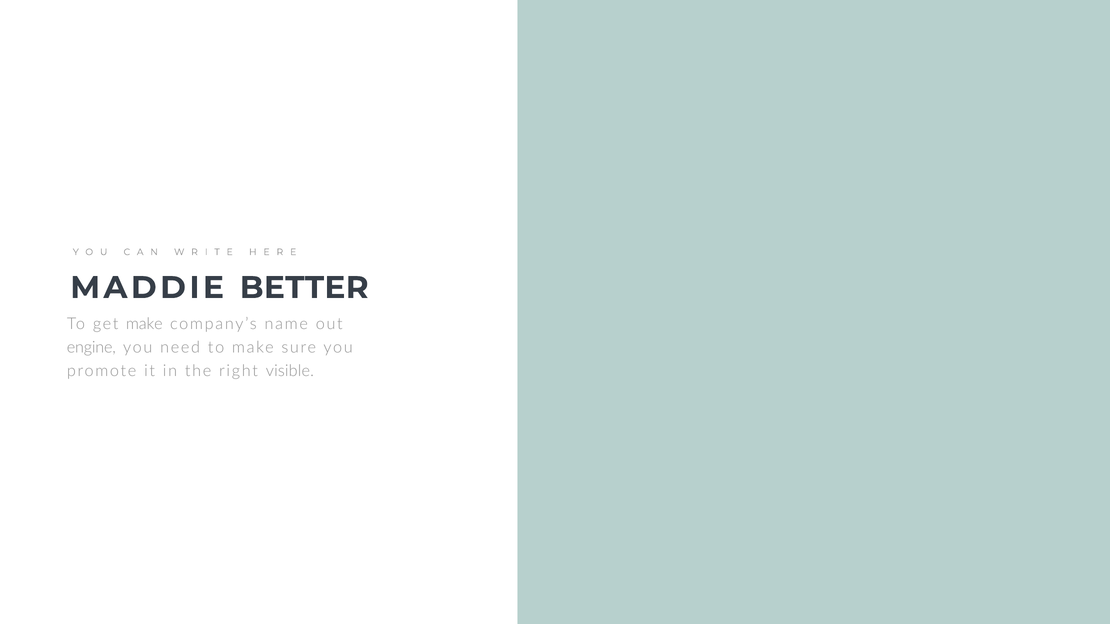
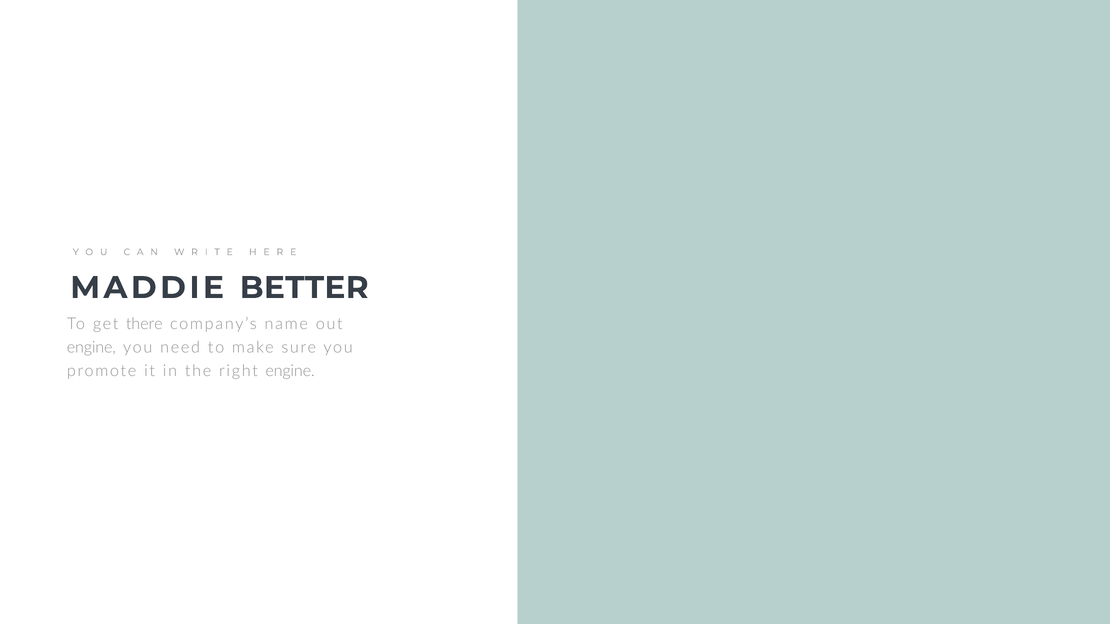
get make: make -> there
right visible: visible -> engine
